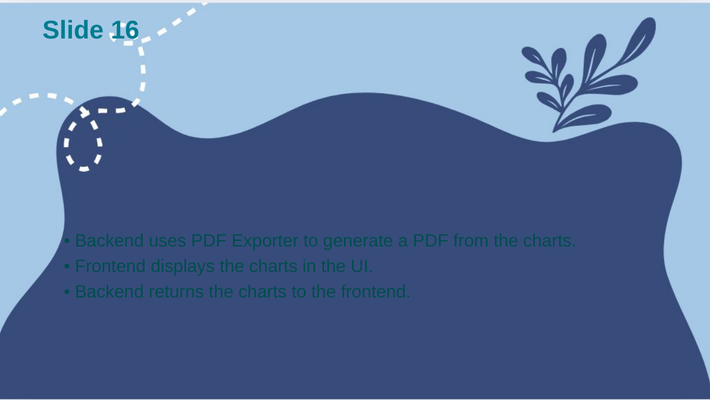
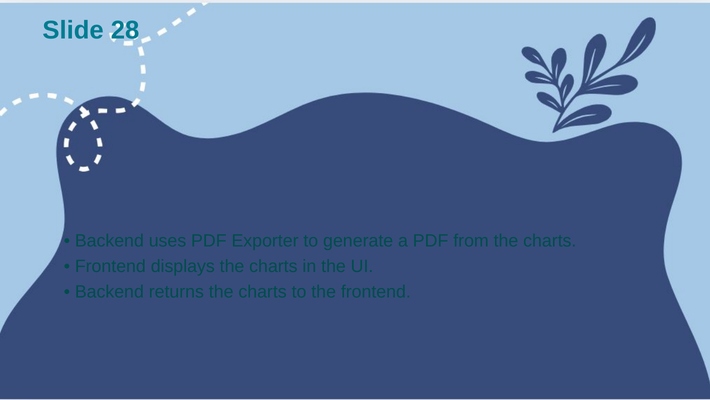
16: 16 -> 28
